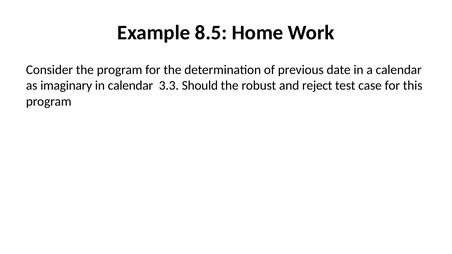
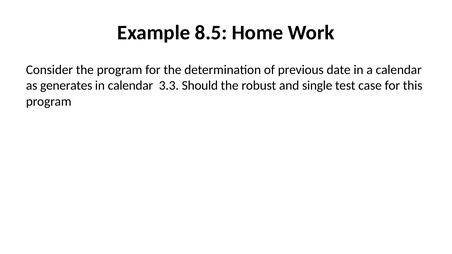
imaginary: imaginary -> generates
reject: reject -> single
